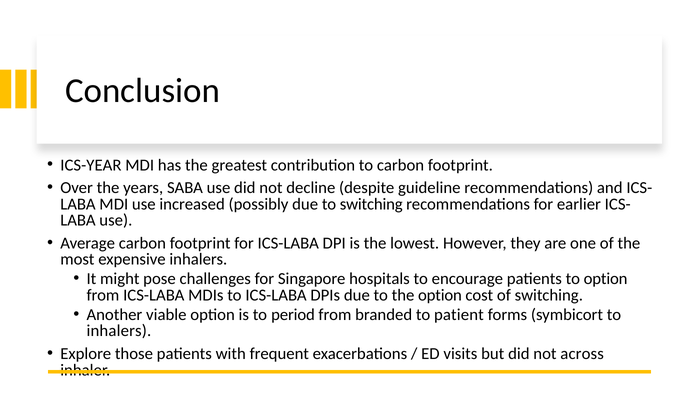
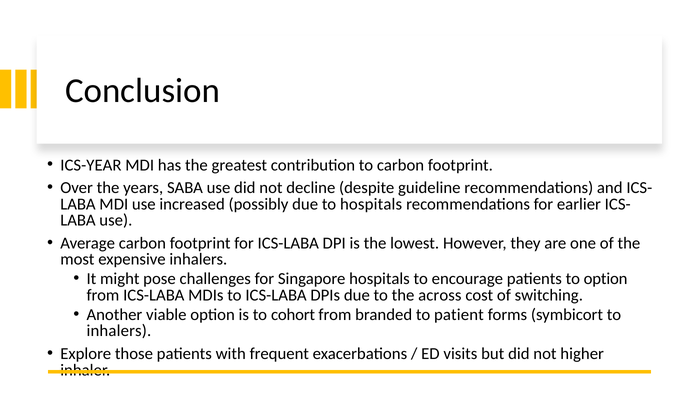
to switching: switching -> hospitals
the option: option -> across
period: period -> cohort
across: across -> higher
